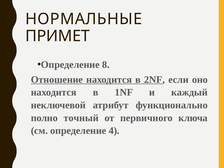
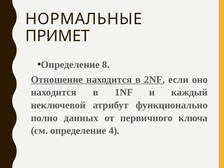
точный: точный -> данных
